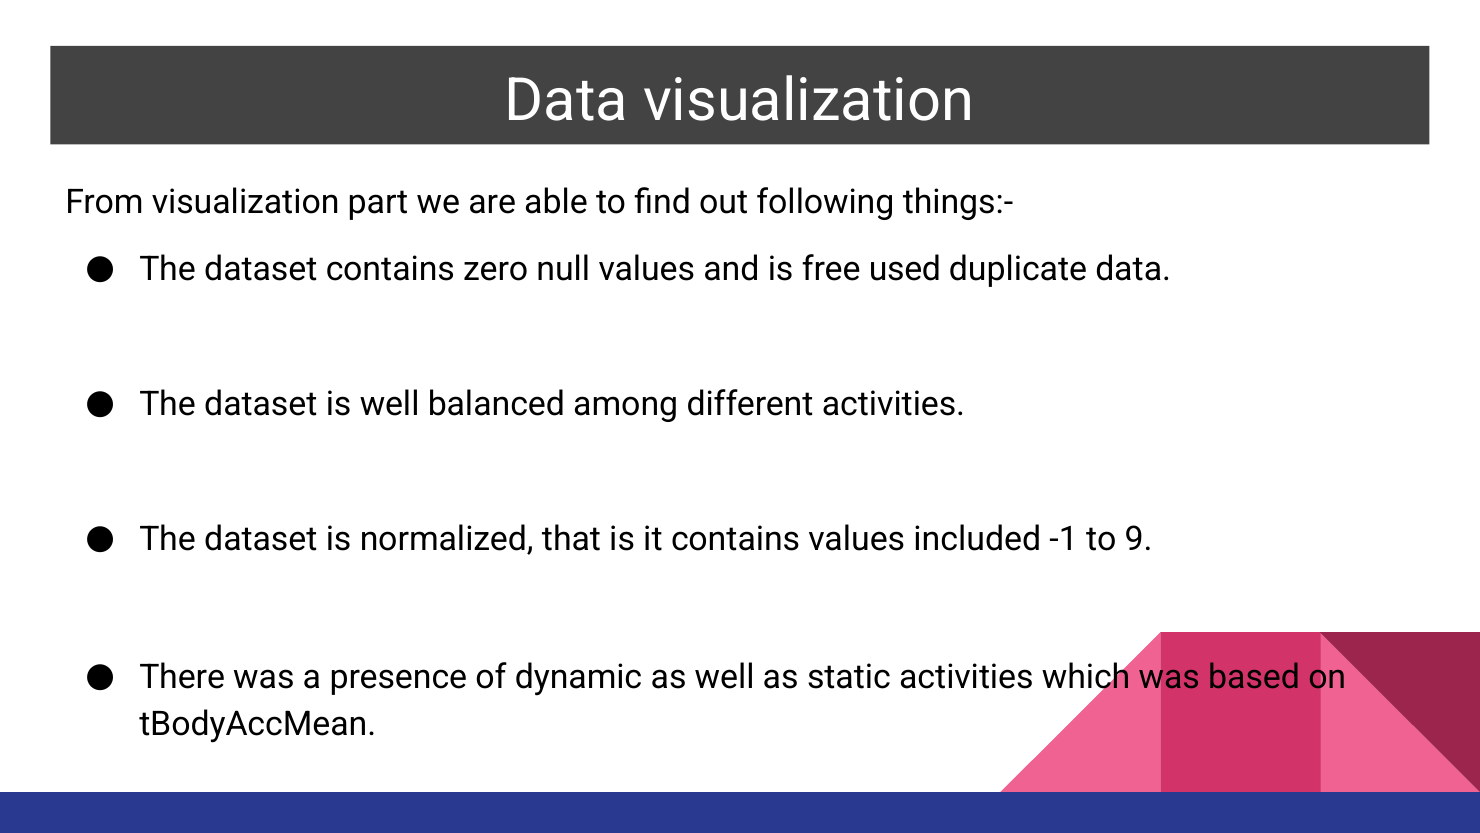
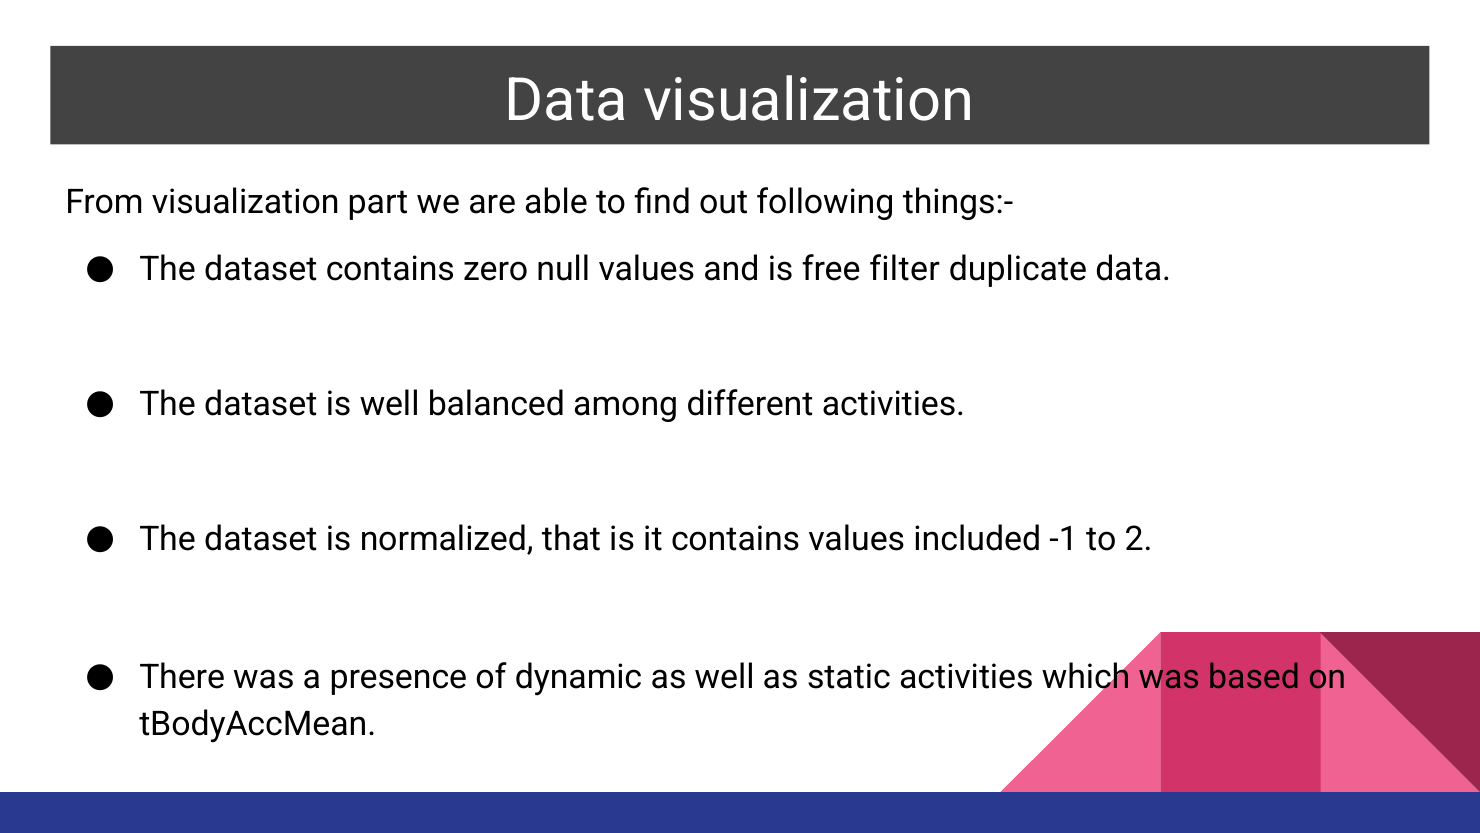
used: used -> filter
9: 9 -> 2
